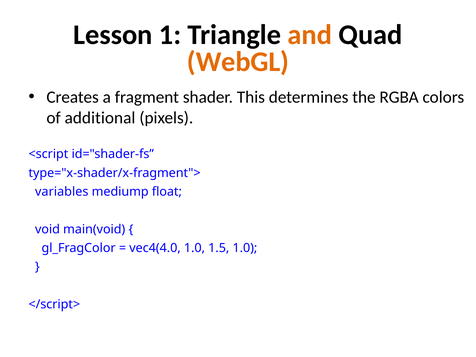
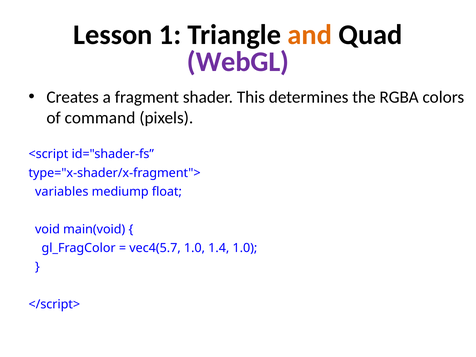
WebGL colour: orange -> purple
additional: additional -> command
vec4(4.0: vec4(4.0 -> vec4(5.7
1.5: 1.5 -> 1.4
